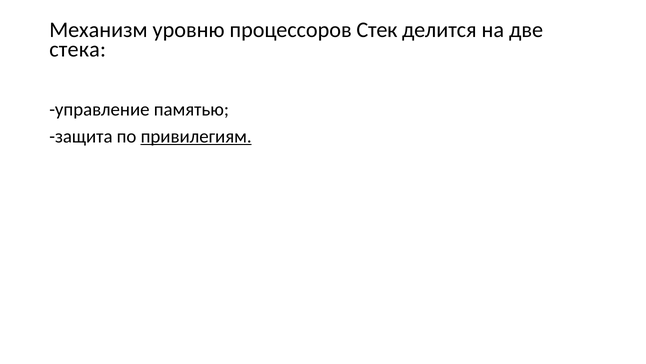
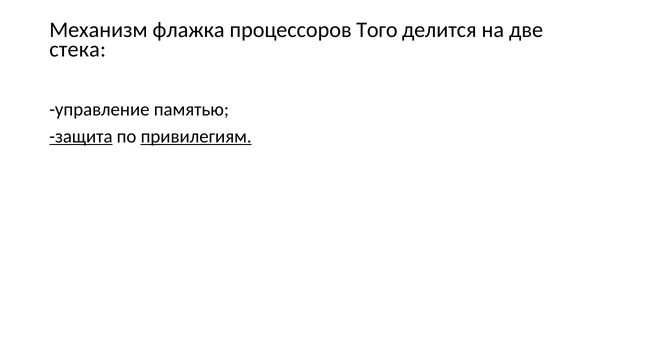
уровню: уровню -> флажка
Стек: Стек -> Того
защита underline: none -> present
